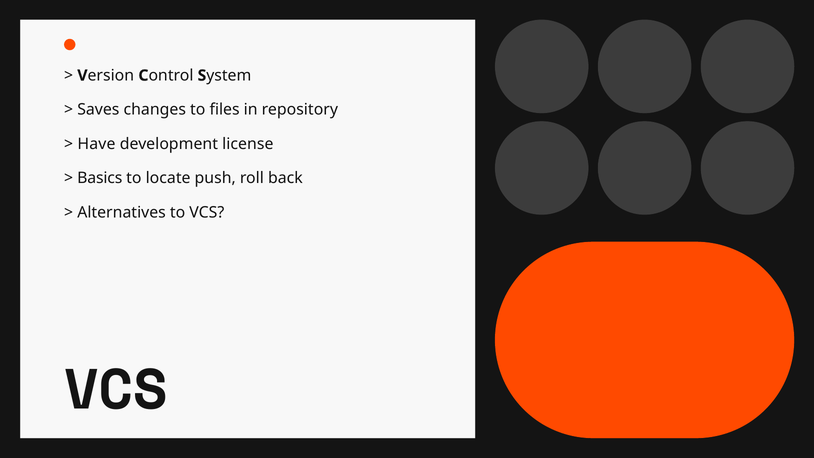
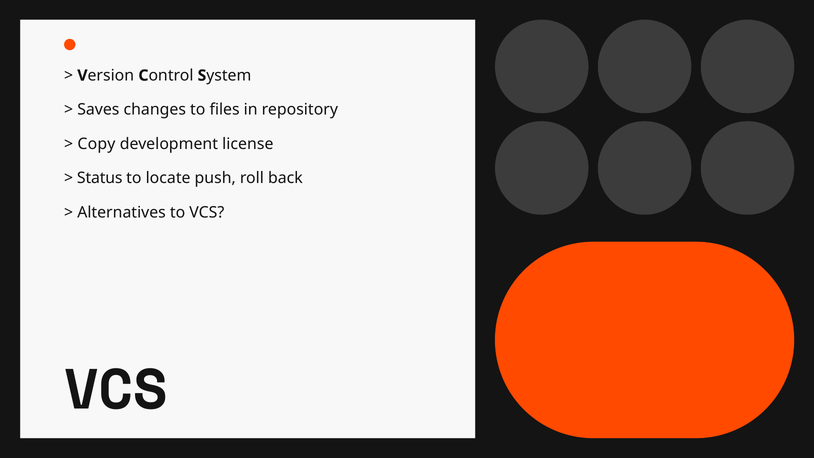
Have: Have -> Copy
Basics: Basics -> Status
